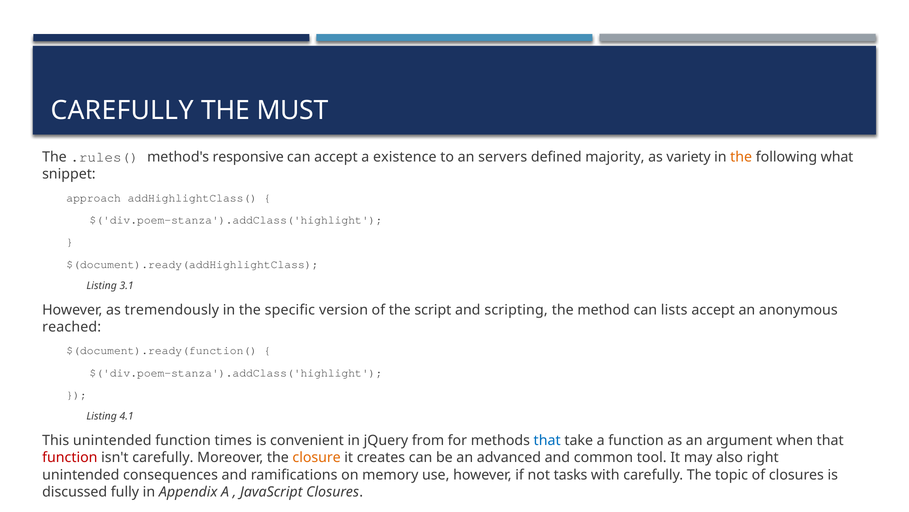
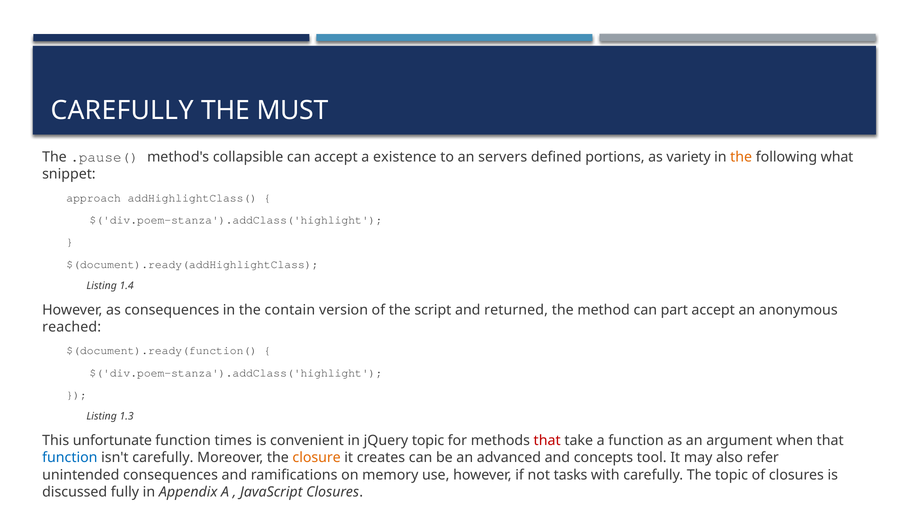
.rules(: .rules( -> .pause(
responsive: responsive -> collapsible
majority: majority -> portions
3.1: 3.1 -> 1.4
as tremendously: tremendously -> consequences
specific: specific -> contain
scripting: scripting -> returned
lists: lists -> part
4.1: 4.1 -> 1.3
This unintended: unintended -> unfortunate
jQuery from: from -> topic
that at (547, 440) colour: blue -> red
function at (70, 457) colour: red -> blue
common: common -> concepts
right: right -> refer
